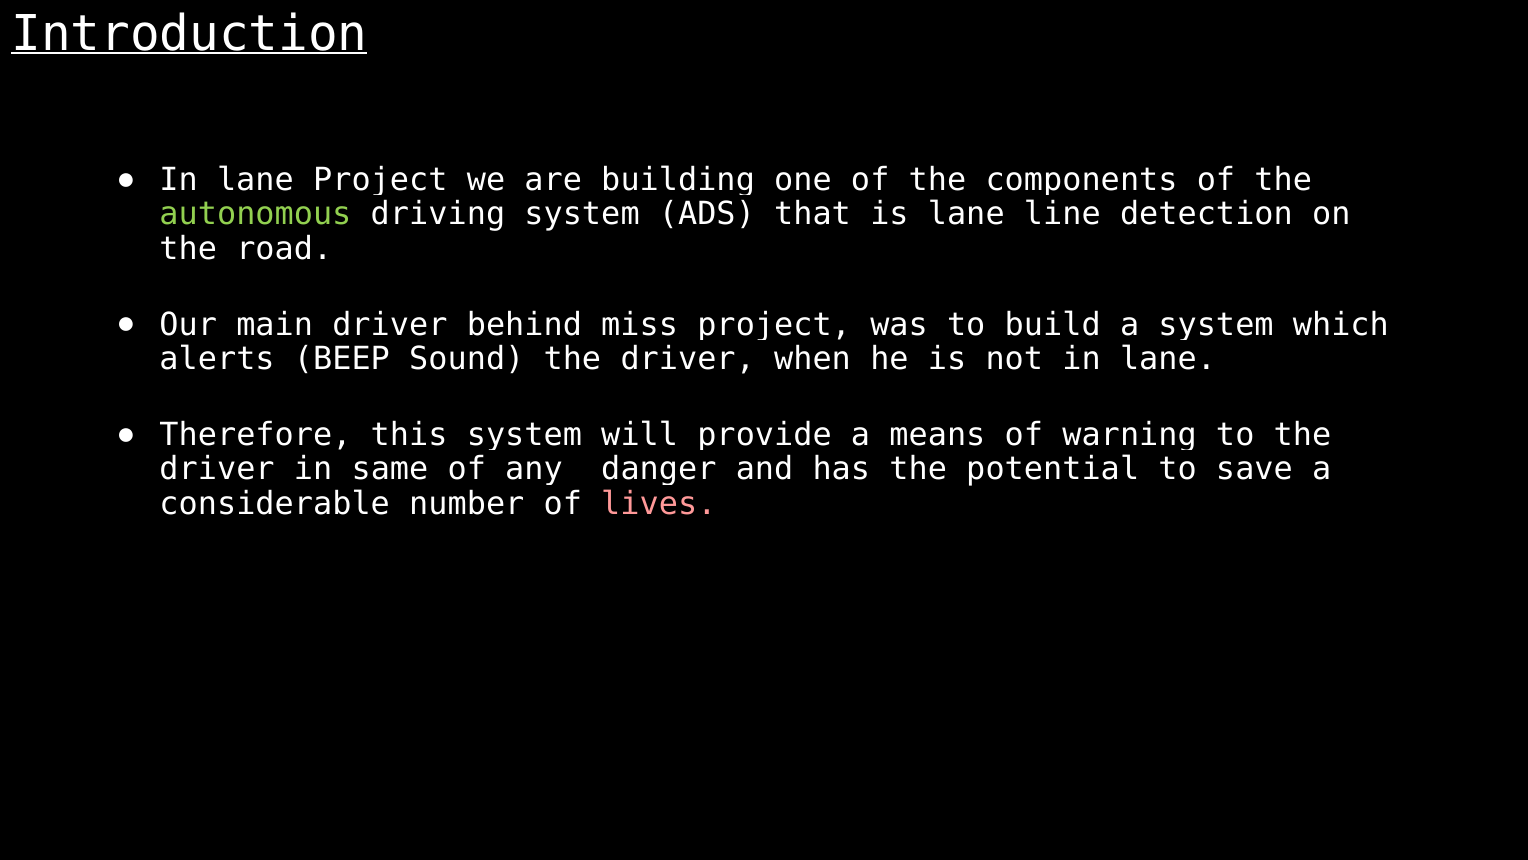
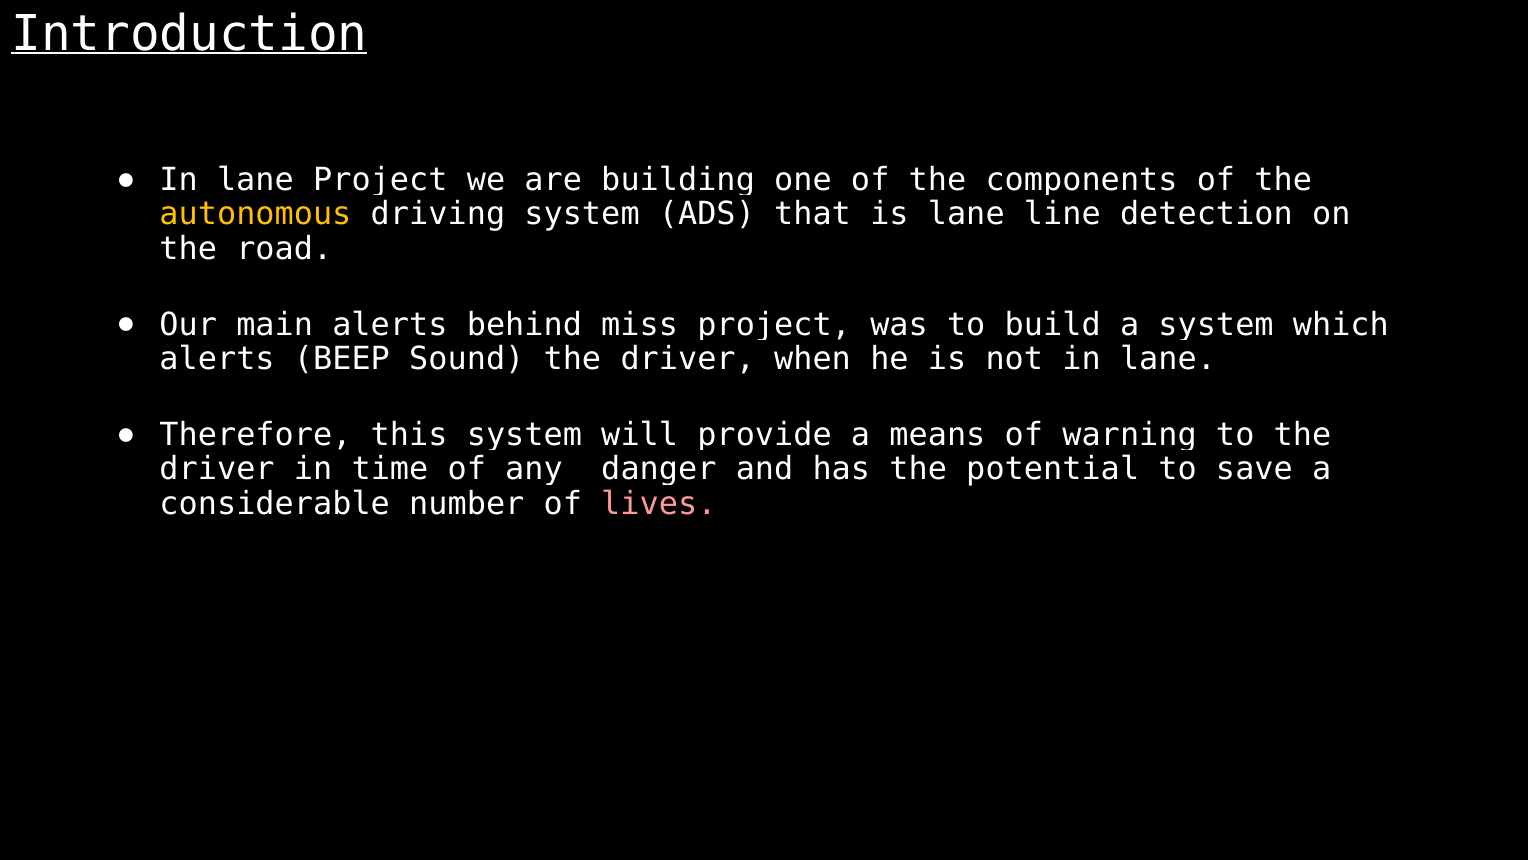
autonomous colour: light green -> yellow
main driver: driver -> alerts
same: same -> time
